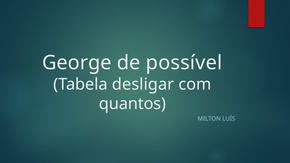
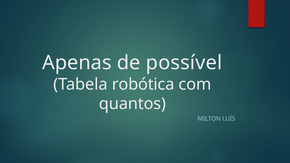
George: George -> Apenas
desligar: desligar -> robótica
